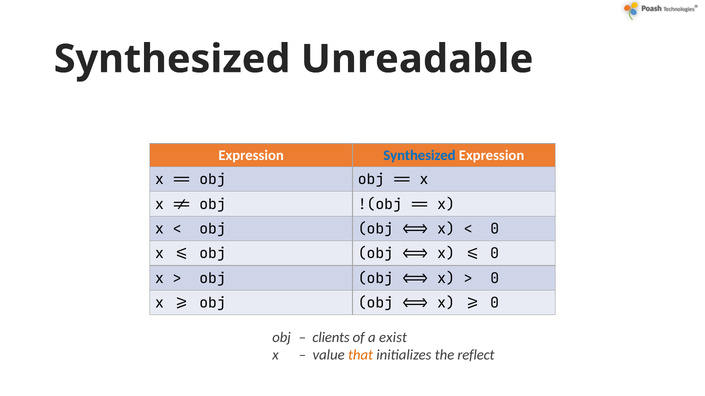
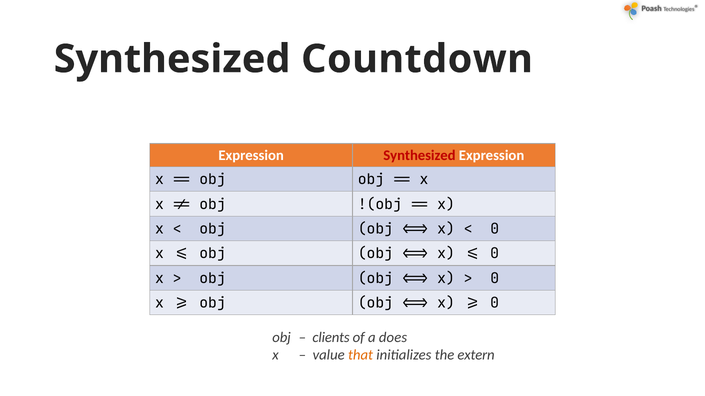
Unreadable: Unreadable -> Countdown
Synthesized at (419, 156) colour: blue -> red
exist: exist -> does
reflect: reflect -> extern
